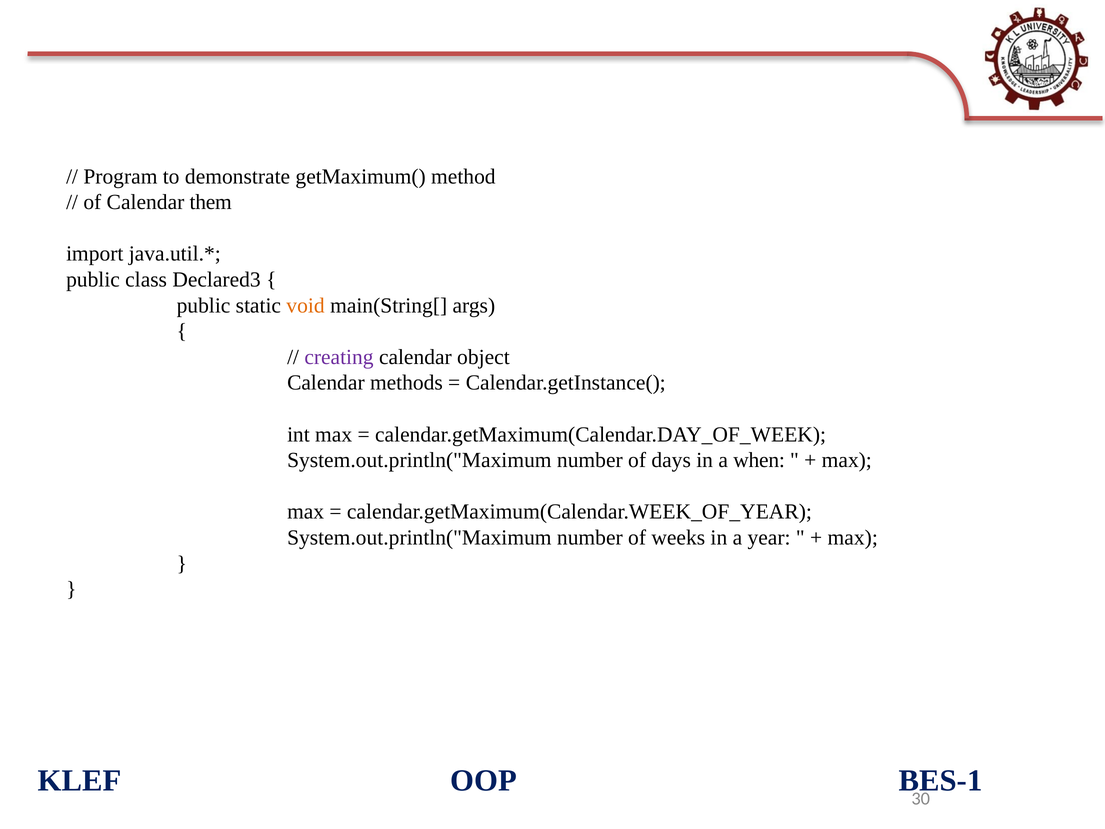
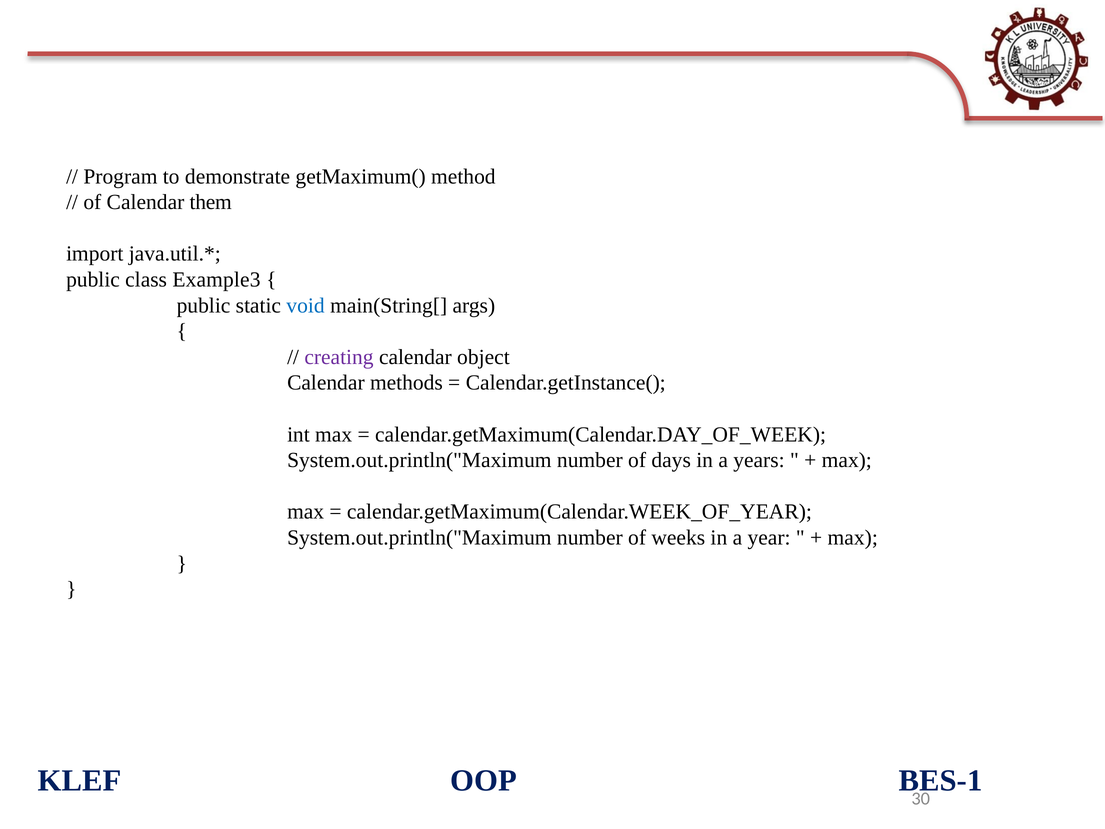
Declared3: Declared3 -> Example3
void colour: orange -> blue
when: when -> years
